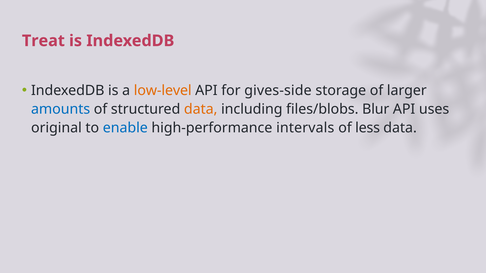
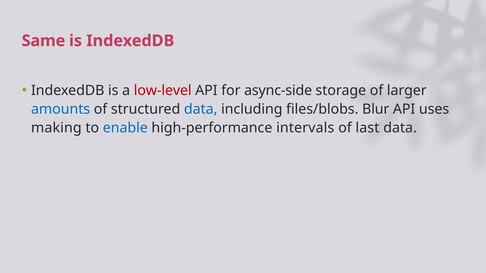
Treat: Treat -> Same
low-level colour: orange -> red
gives-side: gives-side -> async-side
data at (201, 109) colour: orange -> blue
original: original -> making
less: less -> last
